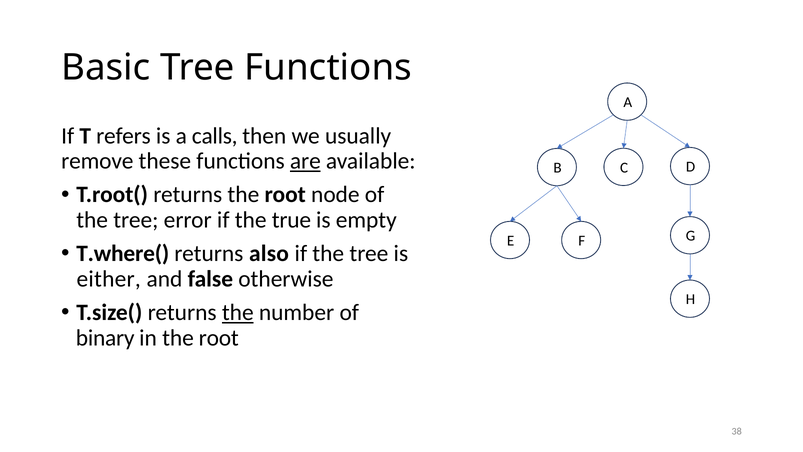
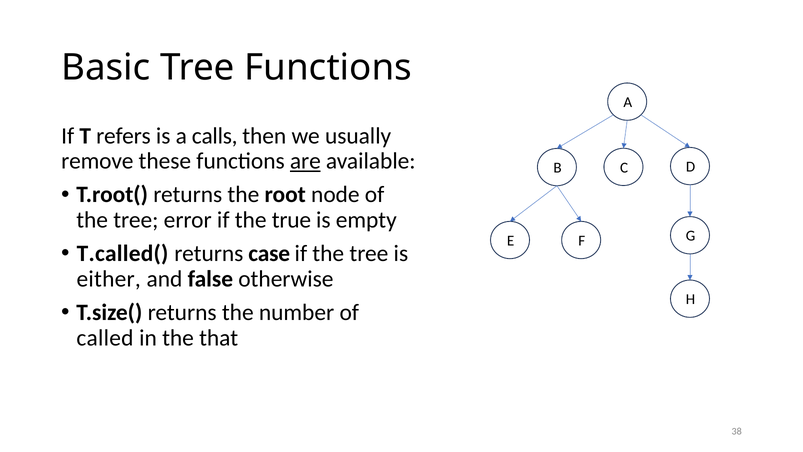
T.where(: T.where( -> T.called(
also: also -> case
the at (238, 312) underline: present -> none
binary: binary -> called
in the root: root -> that
